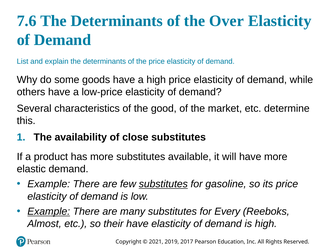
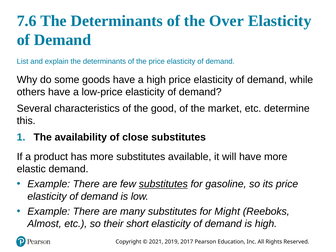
Example at (49, 212) underline: present -> none
Every: Every -> Might
their have: have -> short
